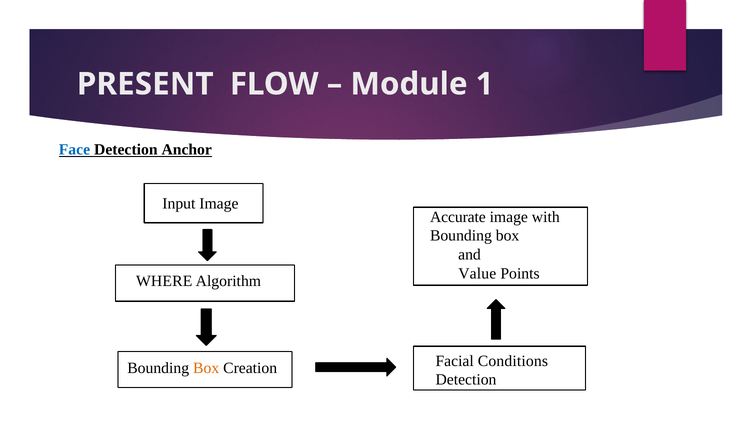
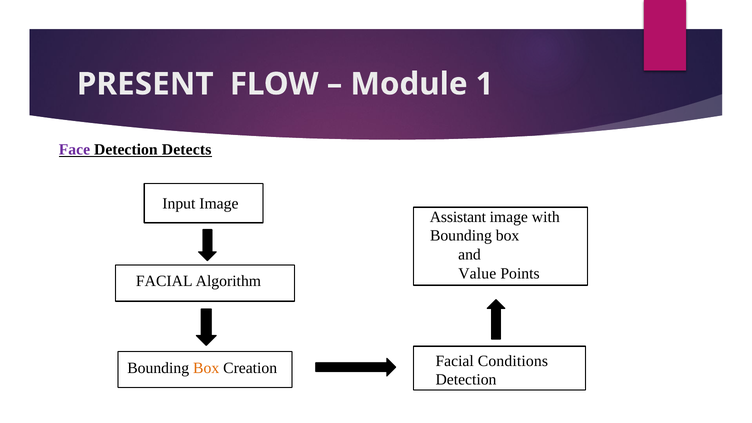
Face colour: blue -> purple
Anchor: Anchor -> Detects
Accurate: Accurate -> Assistant
WHERE at (164, 281): WHERE -> FACIAL
